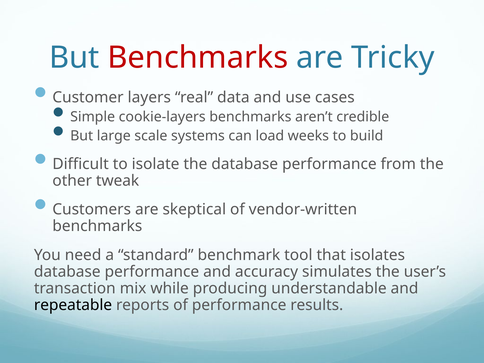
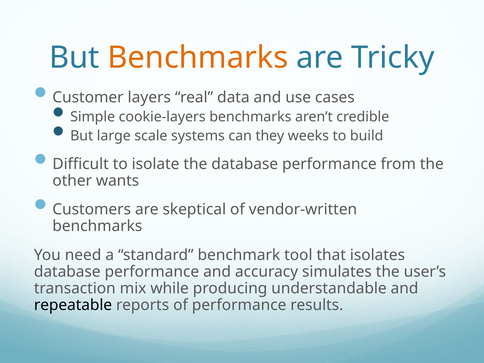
Benchmarks at (198, 58) colour: red -> orange
load: load -> they
tweak: tweak -> wants
